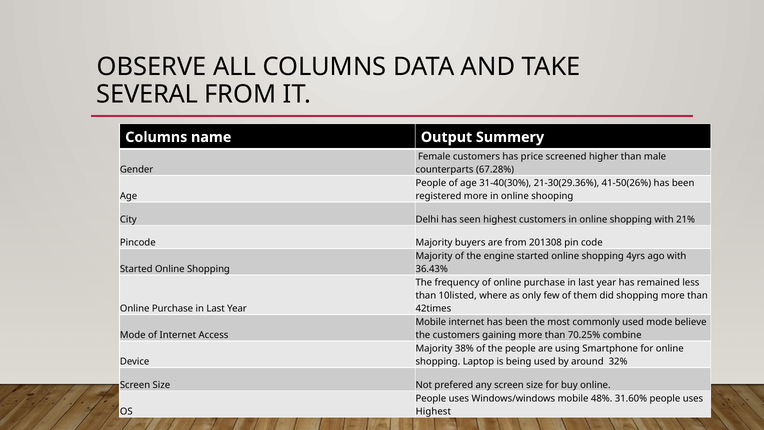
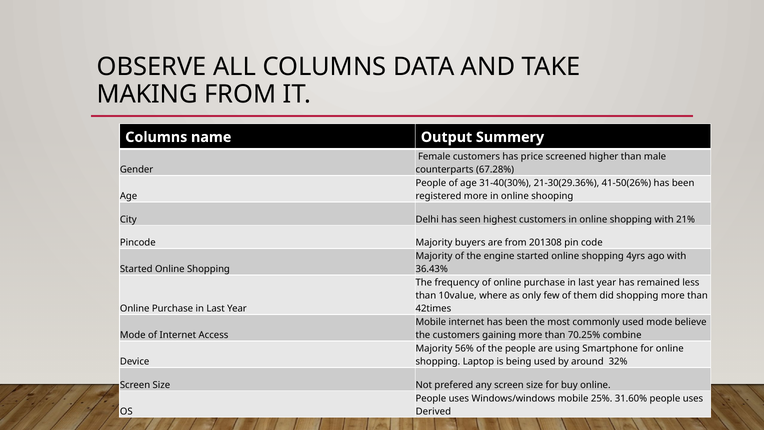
SEVERAL: SEVERAL -> MAKING
10listed: 10listed -> 10value
38%: 38% -> 56%
48%: 48% -> 25%
Highest at (433, 411): Highest -> Derived
